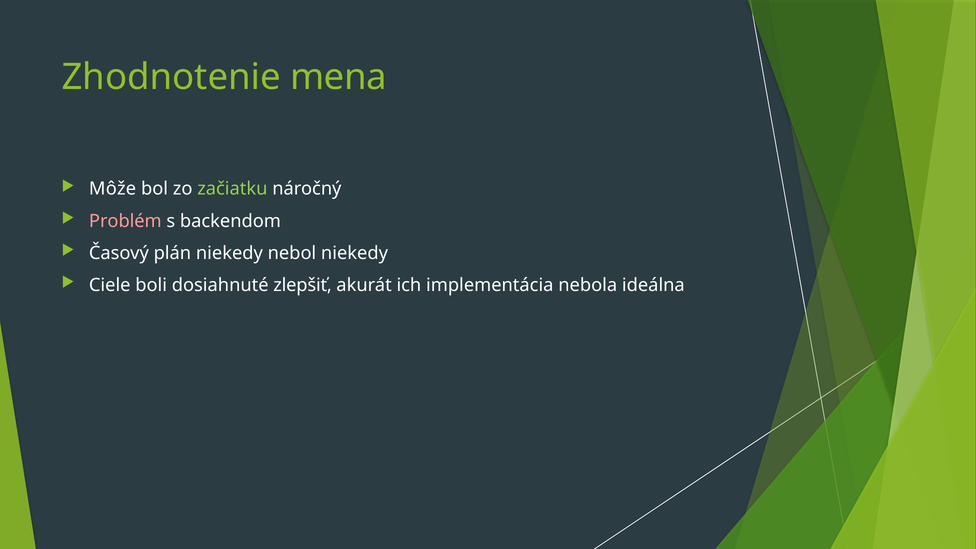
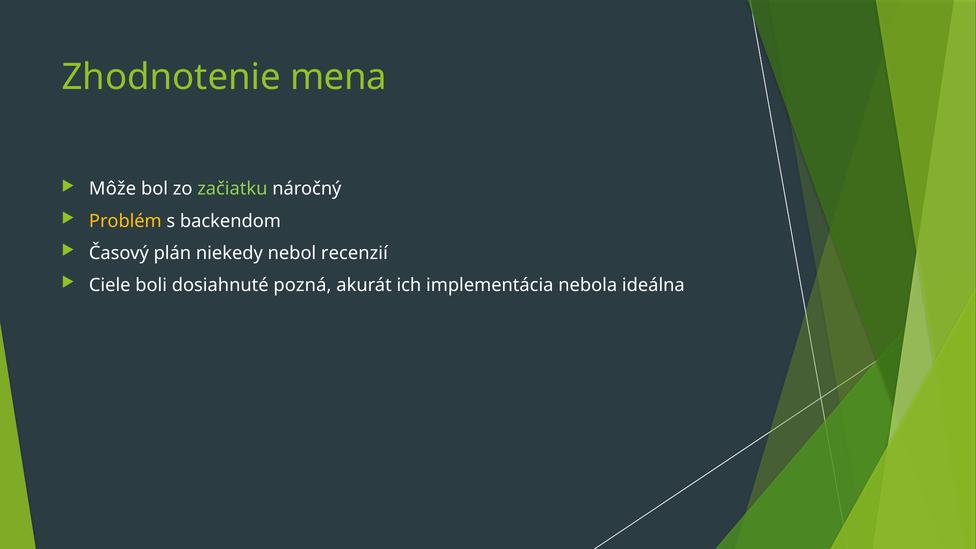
Problém colour: pink -> yellow
nebol niekedy: niekedy -> recenzií
zlepšiť: zlepšiť -> pozná
